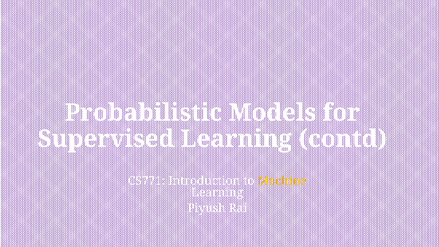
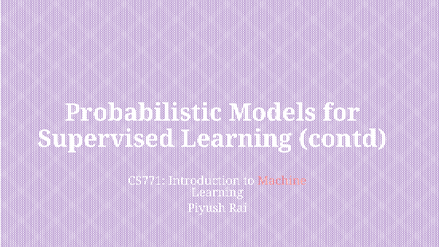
Machine colour: yellow -> pink
